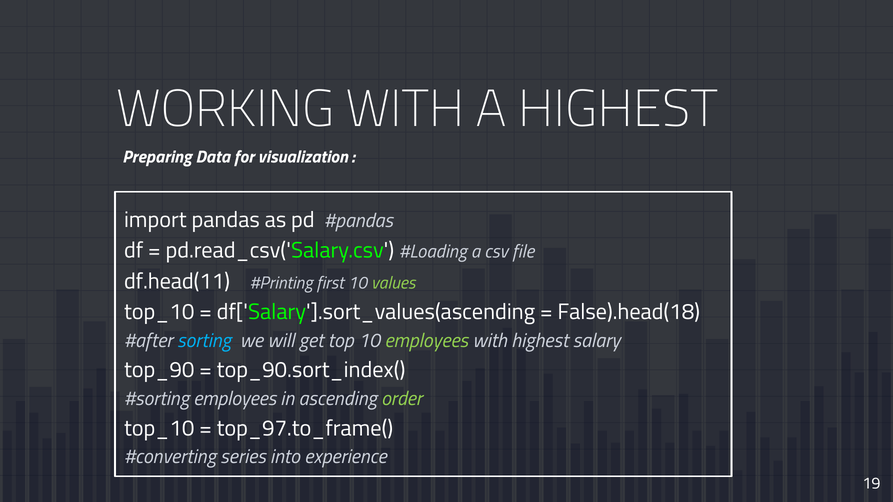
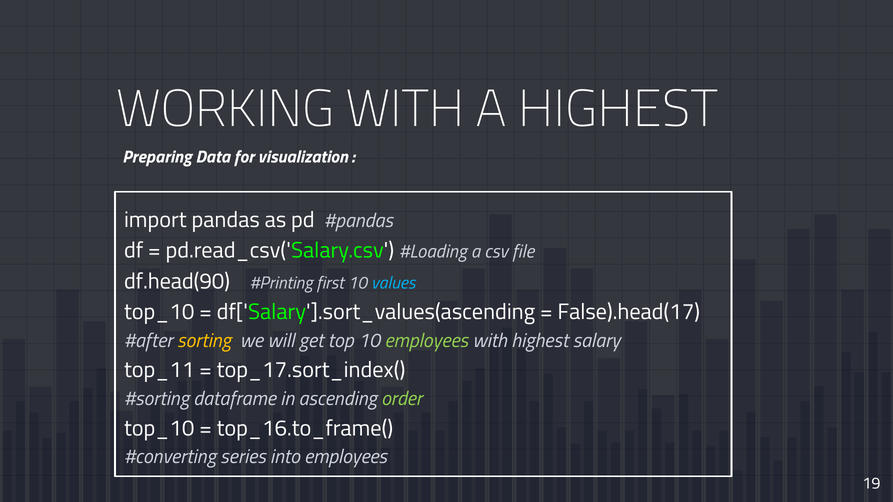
df.head(11: df.head(11 -> df.head(90
values colour: light green -> light blue
False).head(18: False).head(18 -> False).head(17
sorting colour: light blue -> yellow
top_90: top_90 -> top_11
top_90.sort_index(: top_90.sort_index( -> top_17.sort_index(
employees at (235, 399): employees -> dataframe
top_97.to_frame(: top_97.to_frame( -> top_16.to_frame(
into experience: experience -> employees
